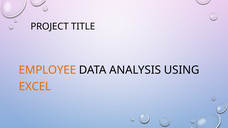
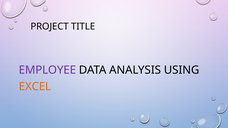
EMPLOYEE colour: orange -> purple
